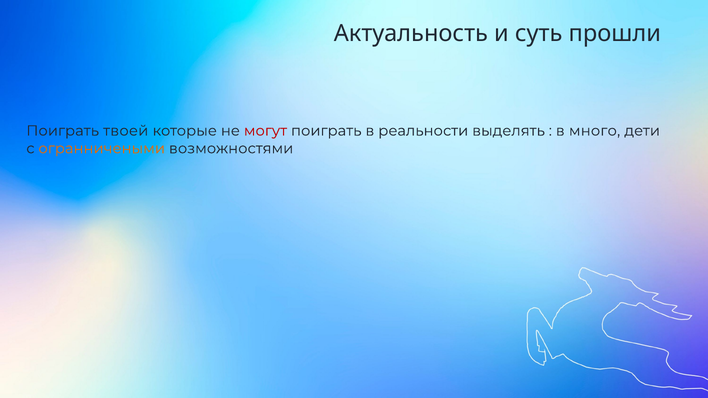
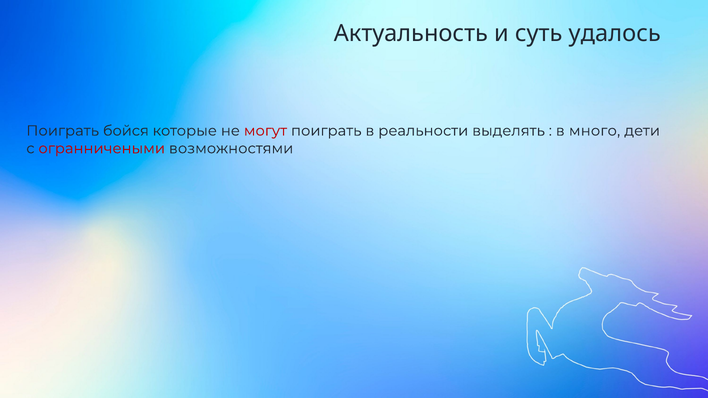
прошли: прошли -> удалось
твоей: твоей -> бойся
огранничеными colour: orange -> red
